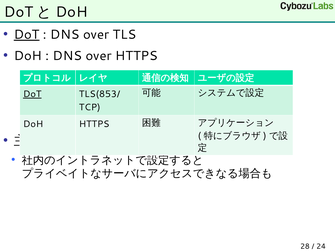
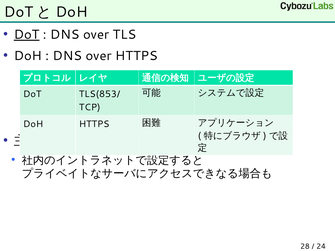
DoT at (32, 94) underline: present -> none
